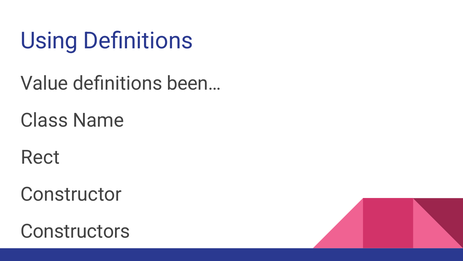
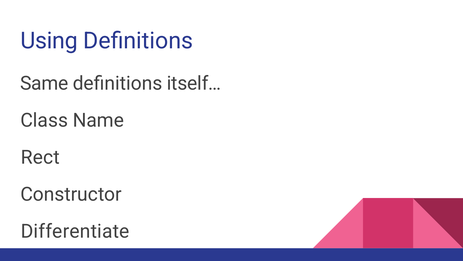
Value: Value -> Same
been…: been… -> itself…
Constructors: Constructors -> Differentiate
